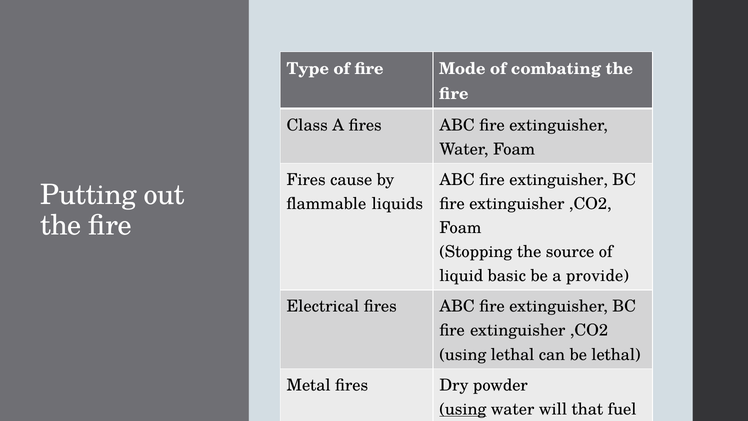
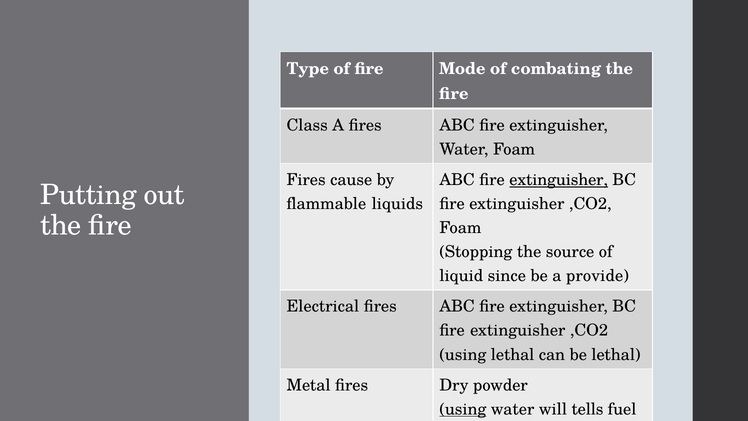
extinguisher at (559, 180) underline: none -> present
basic: basic -> since
that: that -> tells
